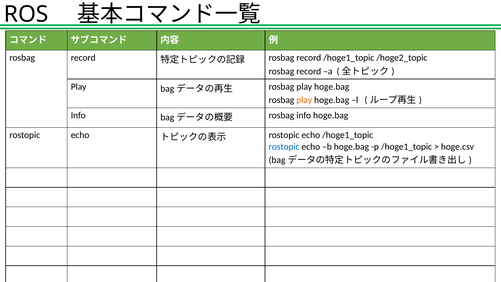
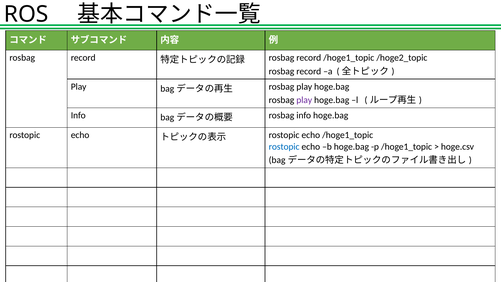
play at (304, 100) colour: orange -> purple
